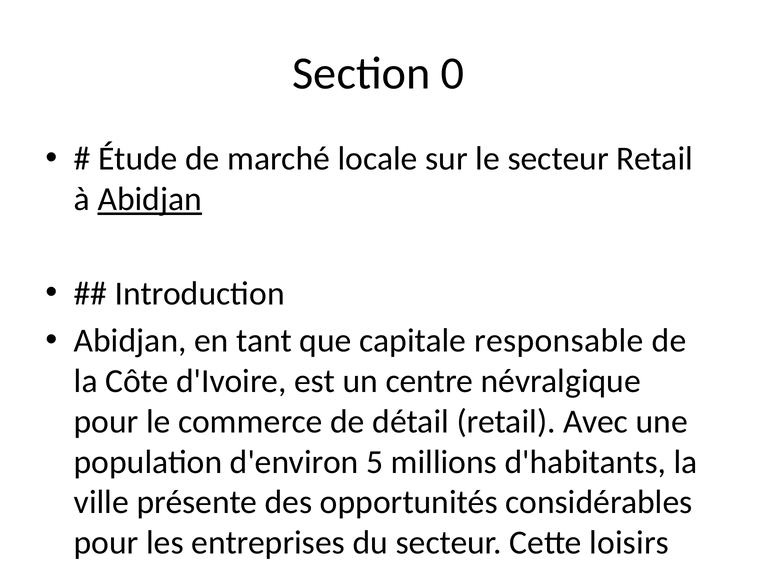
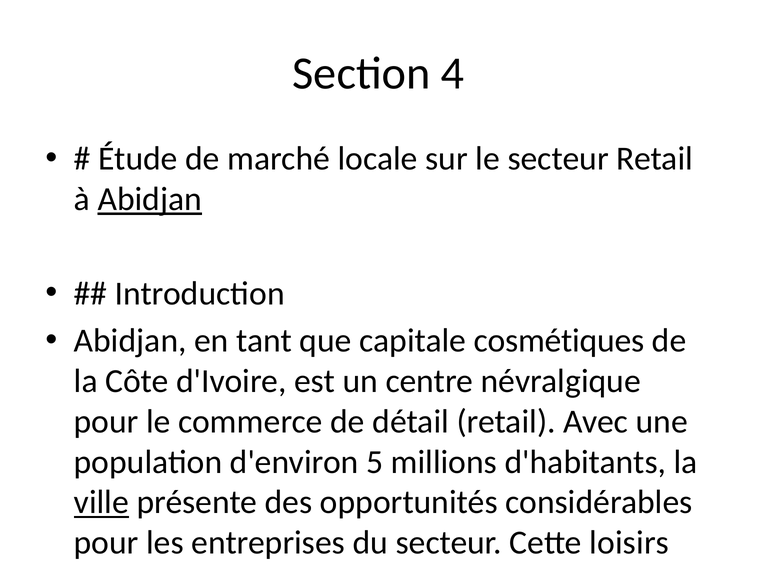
0: 0 -> 4
responsable: responsable -> cosmétiques
ville underline: none -> present
